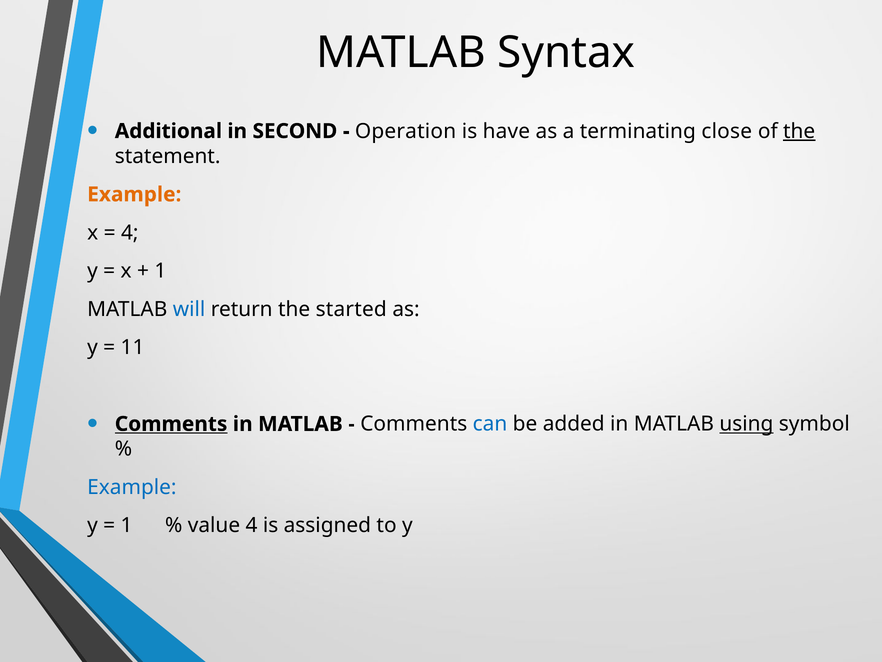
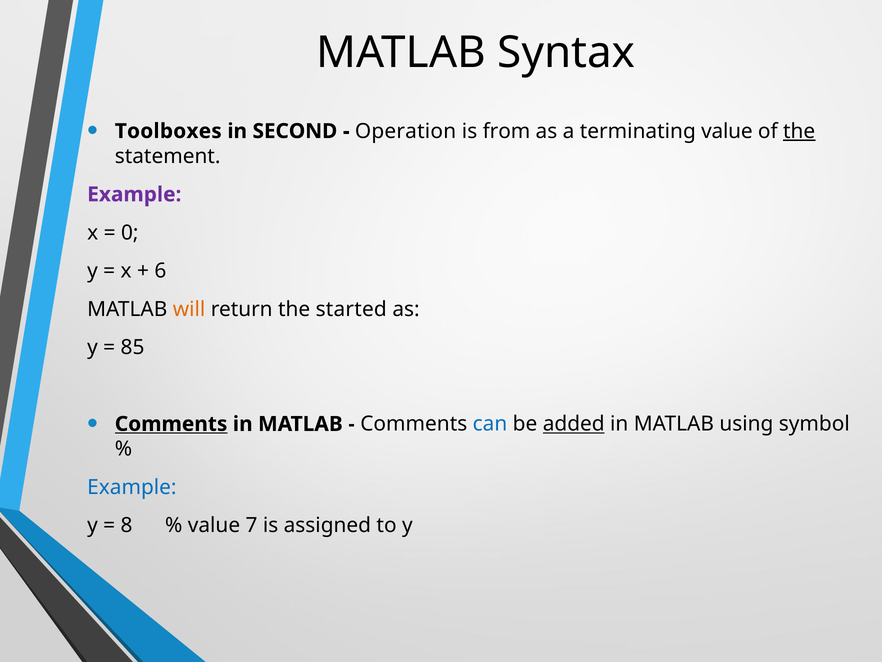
Additional: Additional -> Toolboxes
have: have -> from
terminating close: close -> value
Example at (134, 194) colour: orange -> purple
4 at (130, 233): 4 -> 0
1 at (160, 271): 1 -> 6
will colour: blue -> orange
11: 11 -> 85
added underline: none -> present
using underline: present -> none
1 at (127, 525): 1 -> 8
value 4: 4 -> 7
